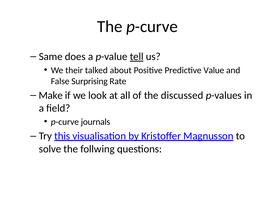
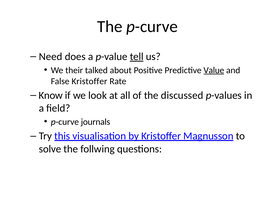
Same: Same -> Need
Value underline: none -> present
False Surprising: Surprising -> Kristoffer
Make: Make -> Know
